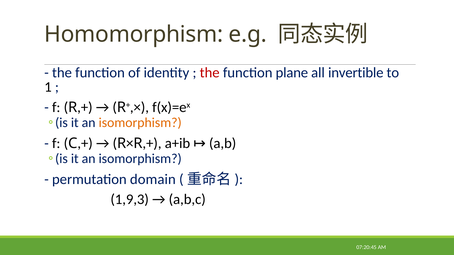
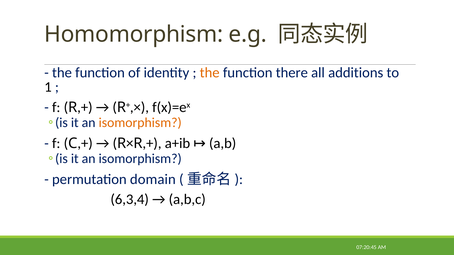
the at (210, 73) colour: red -> orange
plane: plane -> there
invertible: invertible -> additions
1,9,3: 1,9,3 -> 6,3,4
